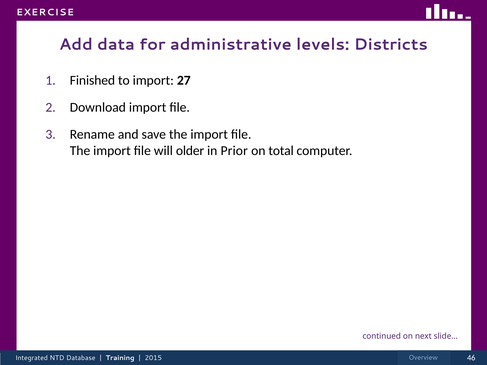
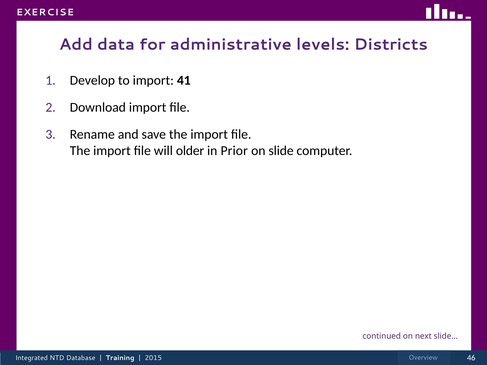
Finished: Finished -> Develop
27: 27 -> 41
total: total -> slide
